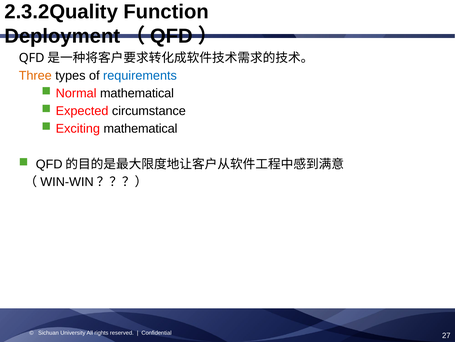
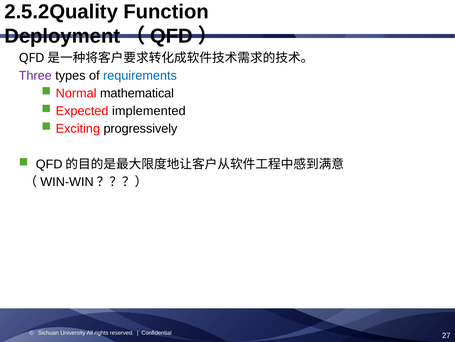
2.3.2Quality: 2.3.2Quality -> 2.5.2Quality
Three colour: orange -> purple
circumstance: circumstance -> implemented
Exciting mathematical: mathematical -> progressively
